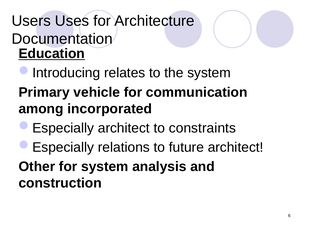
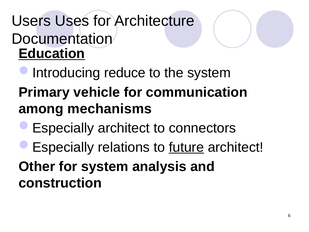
relates: relates -> reduce
incorporated: incorporated -> mechanisms
constraints: constraints -> connectors
future underline: none -> present
